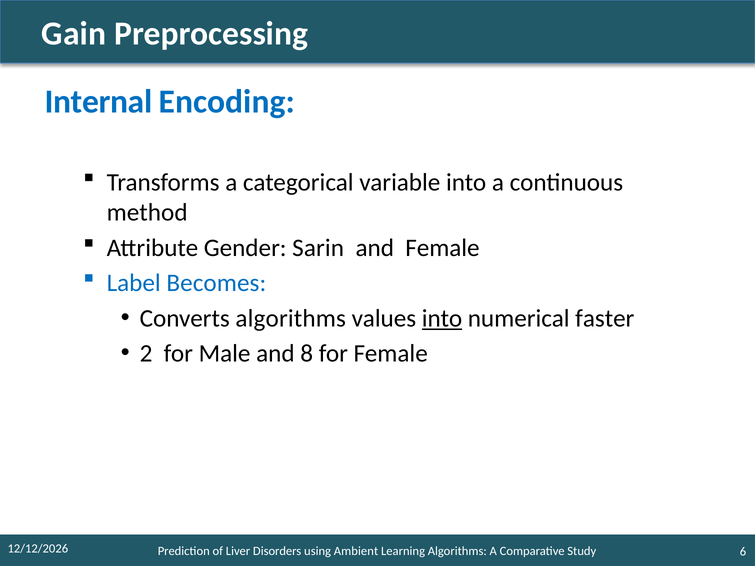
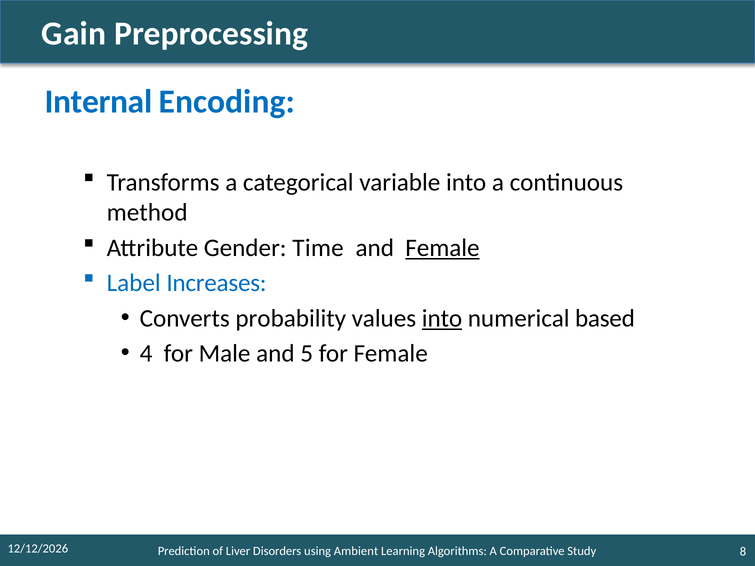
Sarin: Sarin -> Time
Female at (442, 248) underline: none -> present
Becomes: Becomes -> Increases
Converts algorithms: algorithms -> probability
faster: faster -> based
2: 2 -> 4
8: 8 -> 5
6: 6 -> 8
